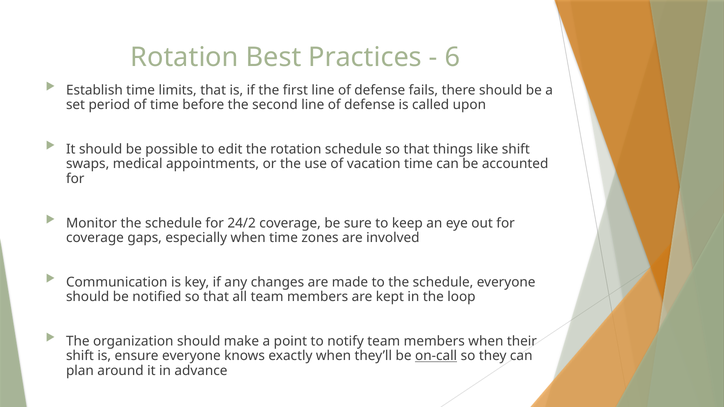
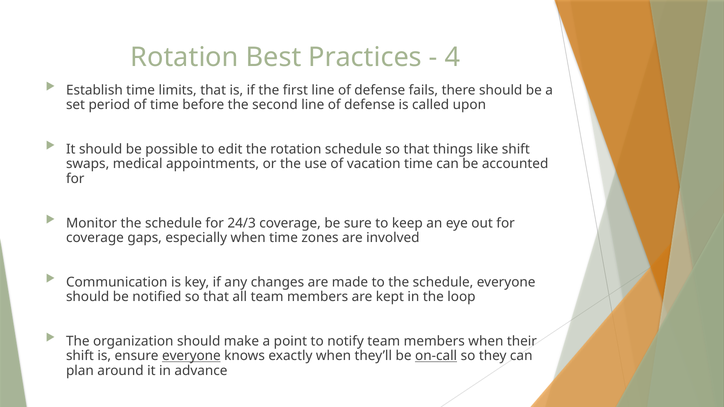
6: 6 -> 4
24/2: 24/2 -> 24/3
everyone at (191, 356) underline: none -> present
